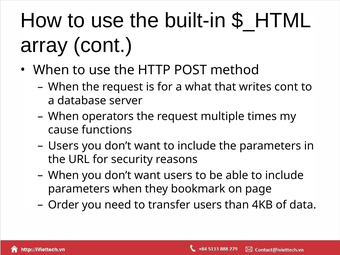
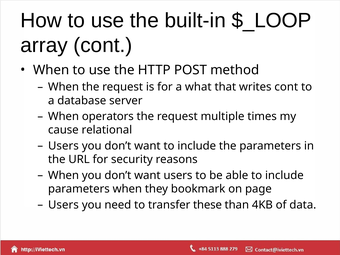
$_HTML: $_HTML -> $_LOOP
functions: functions -> relational
Order at (64, 205): Order -> Users
transfer users: users -> these
